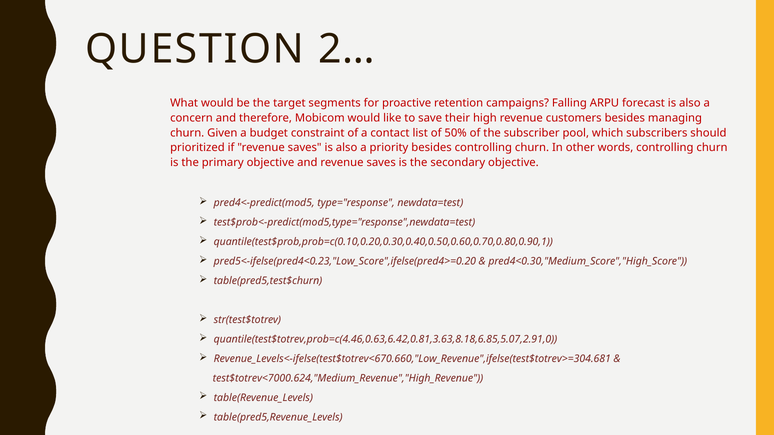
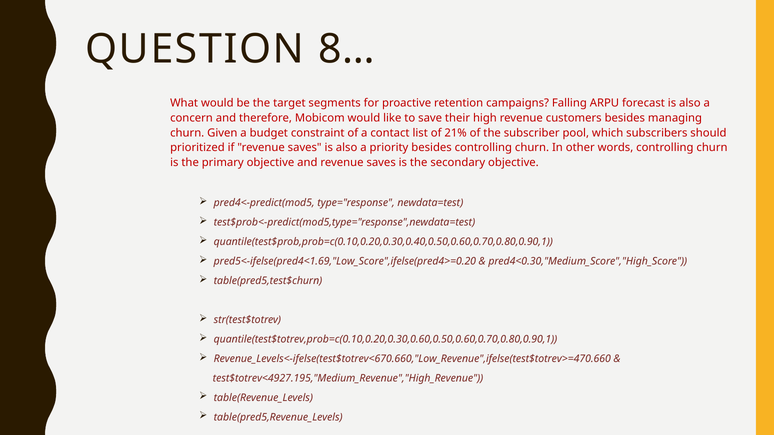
2…: 2… -> 8…
50%: 50% -> 21%
pred5<-ifelse(pred4<0.23,"Low_Score",ifelse(pred4>=0.20: pred5<-ifelse(pred4<0.23,"Low_Score",ifelse(pred4>=0.20 -> pred5<-ifelse(pred4<1.69,"Low_Score",ifelse(pred4>=0.20
quantile(test$totrev,prob=c(4.46,0.63,6.42,0.81,3.63,8.18,6.85,5.07,2.91,0: quantile(test$totrev,prob=c(4.46,0.63,6.42,0.81,3.63,8.18,6.85,5.07,2.91,0 -> quantile(test$totrev,prob=c(0.10,0.20,0.30,0.60,0.50,0.60,0.70,0.80,0.90,1
Revenue_Levels<-ifelse(test$totrev<670.660,"Low_Revenue",ifelse(test$totrev>=304.681: Revenue_Levels<-ifelse(test$totrev<670.660,"Low_Revenue",ifelse(test$totrev>=304.681 -> Revenue_Levels<-ifelse(test$totrev<670.660,"Low_Revenue",ifelse(test$totrev>=470.660
test$totrev<7000.624,"Medium_Revenue","High_Revenue: test$totrev<7000.624,"Medium_Revenue","High_Revenue -> test$totrev<4927.195,"Medium_Revenue","High_Revenue
